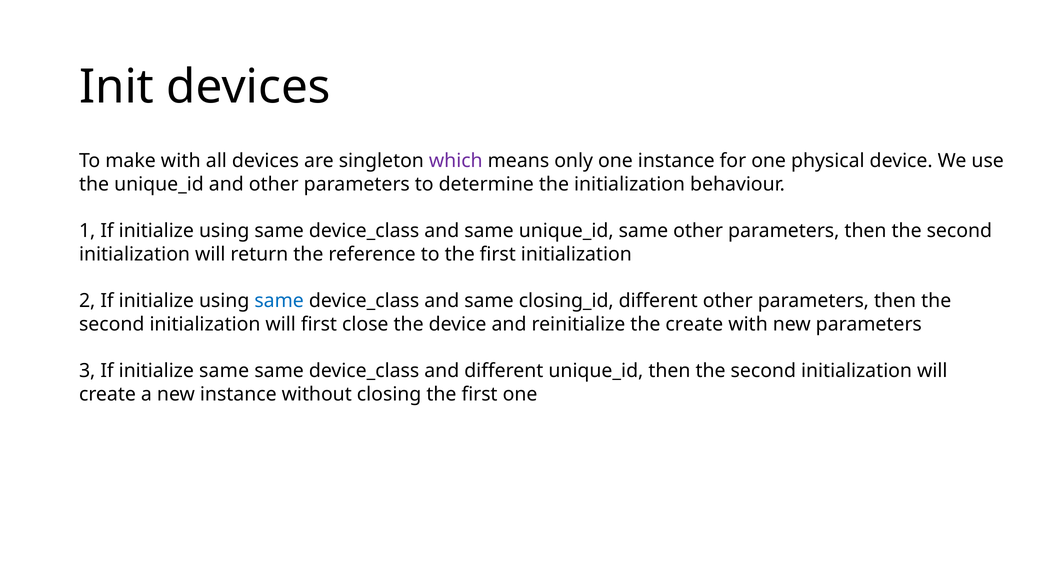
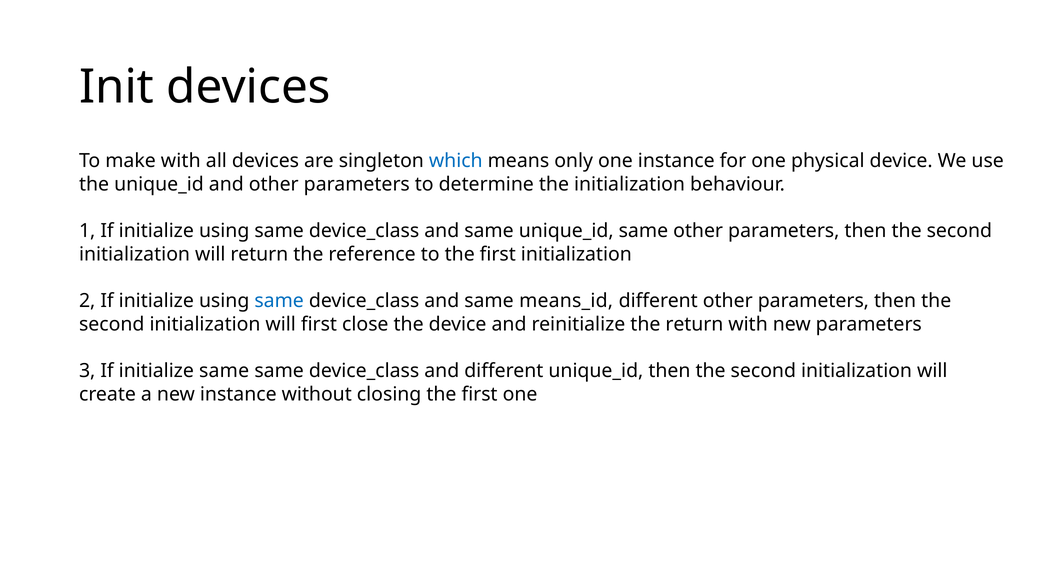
which colour: purple -> blue
closing_id: closing_id -> means_id
the create: create -> return
